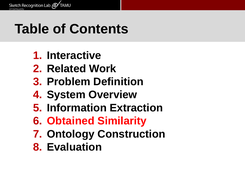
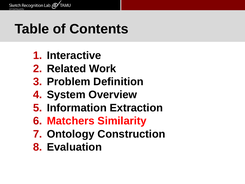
Obtained: Obtained -> Matchers
